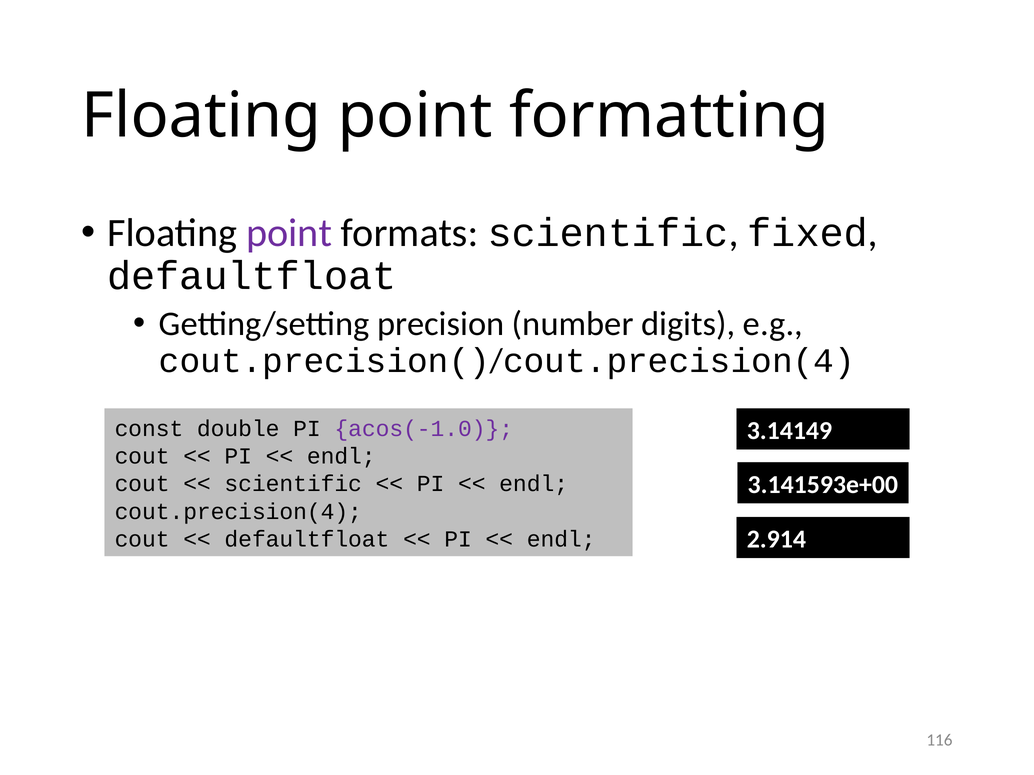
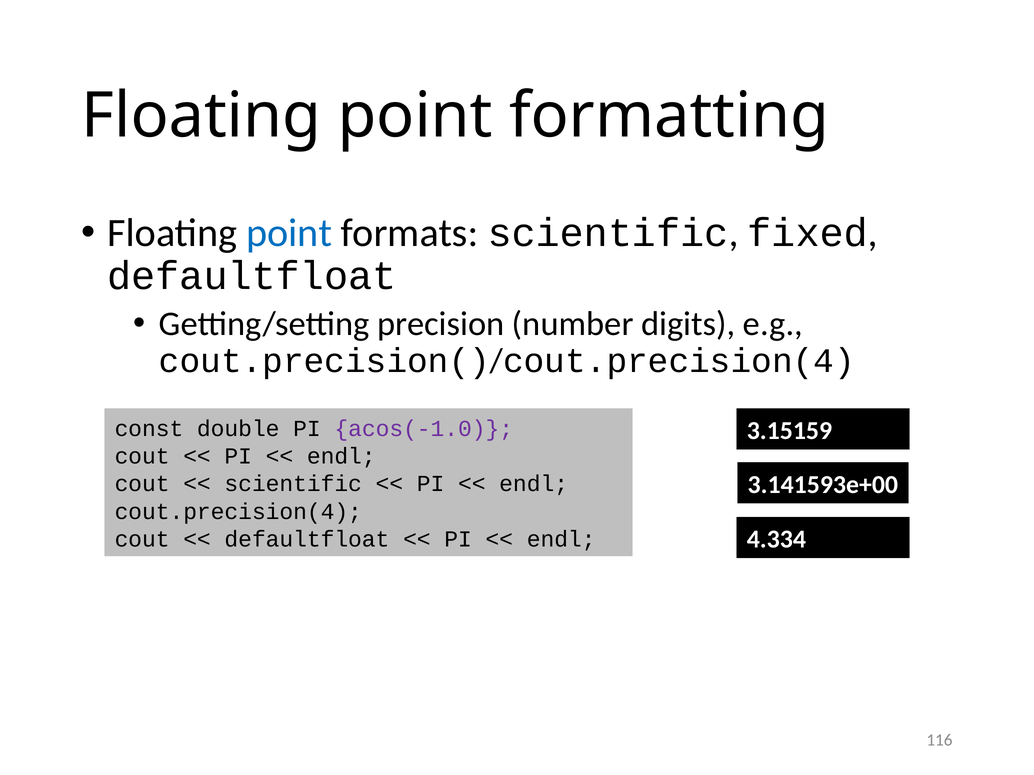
point at (289, 233) colour: purple -> blue
3.14149: 3.14149 -> 3.15159
2.914: 2.914 -> 4.334
